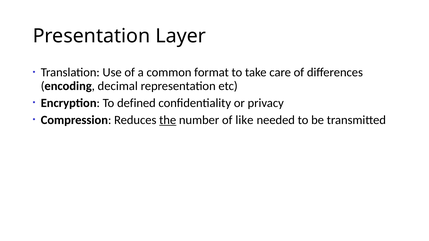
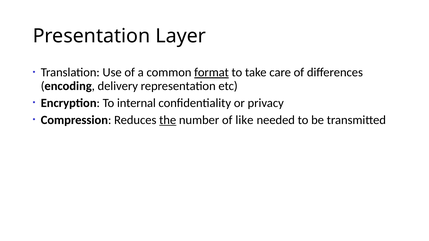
format underline: none -> present
decimal: decimal -> delivery
defined: defined -> internal
